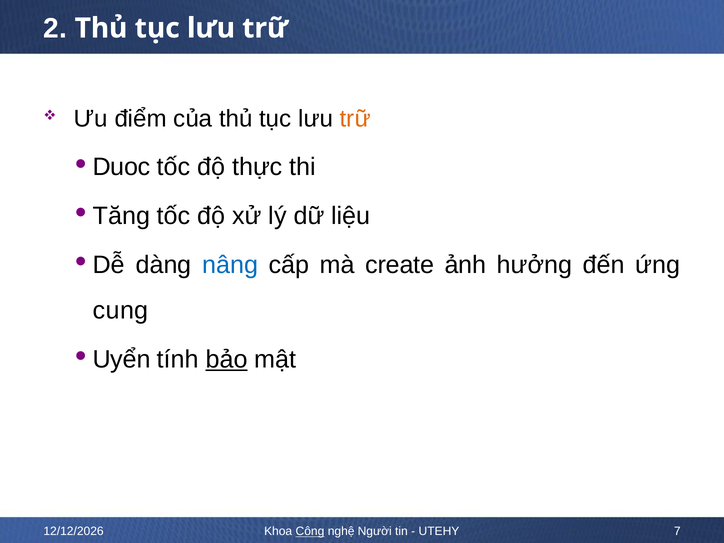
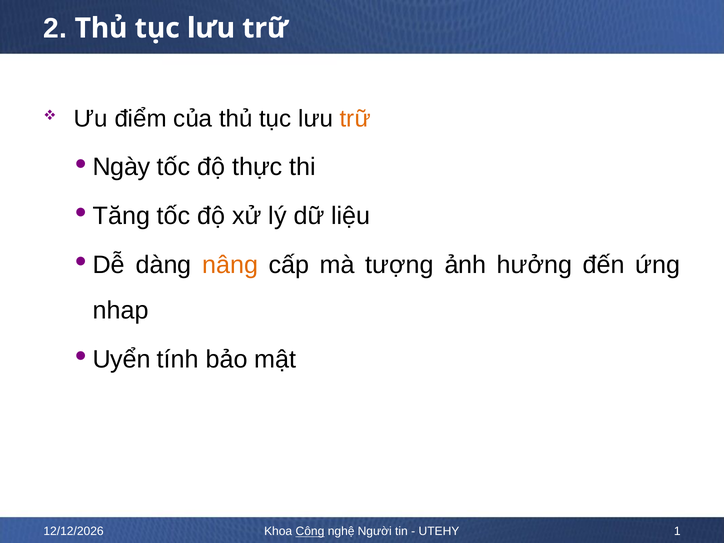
Duoc: Duoc -> Ngày
nâng colour: blue -> orange
create: create -> tượng
cung: cung -> nhap
bảo underline: present -> none
7: 7 -> 1
